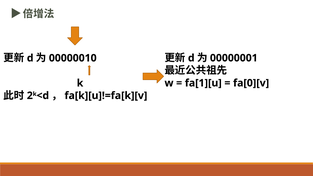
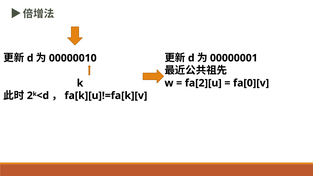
fa[1][u: fa[1][u -> fa[2][u
